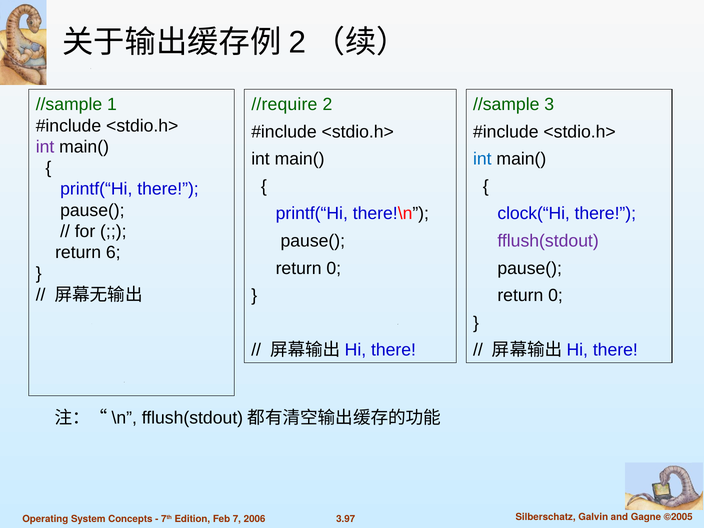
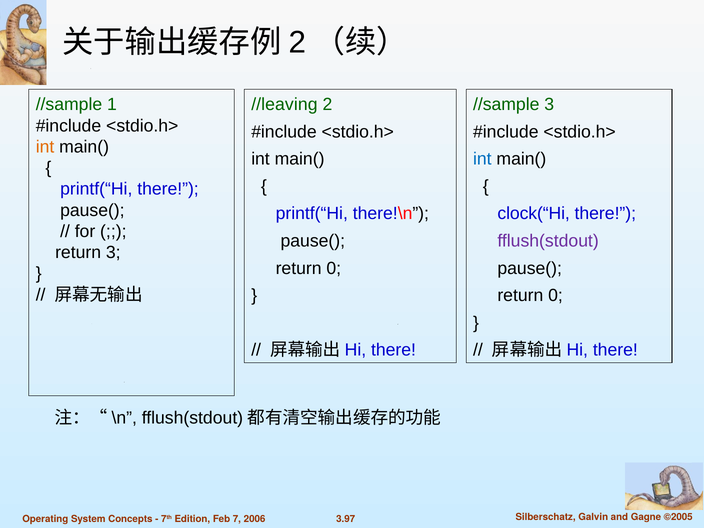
//require: //require -> //leaving
int at (45, 147) colour: purple -> orange
return 6: 6 -> 3
